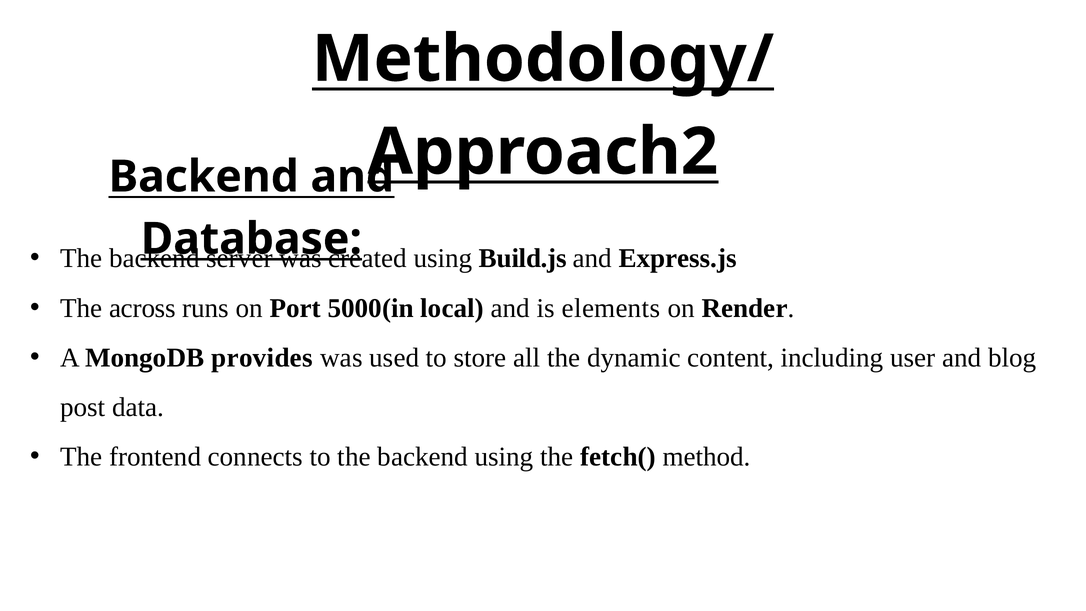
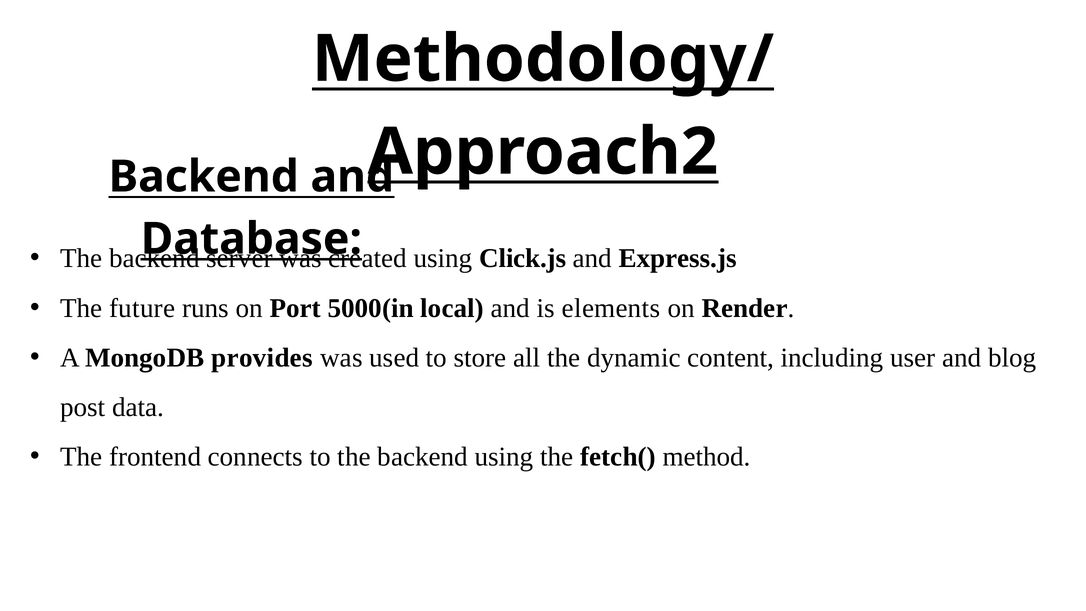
Build.js: Build.js -> Click.js
across: across -> future
